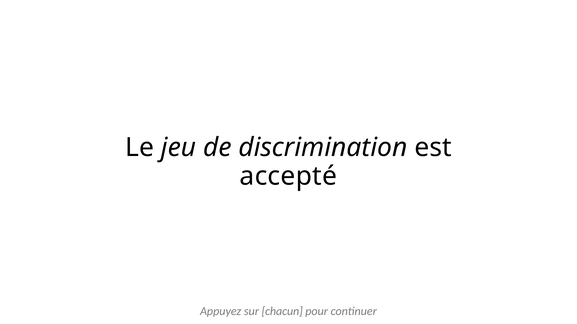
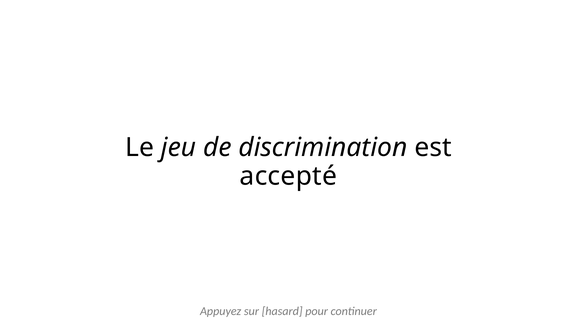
chacun: chacun -> hasard
